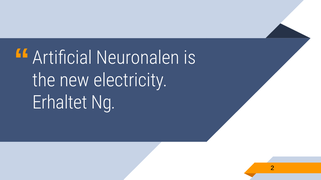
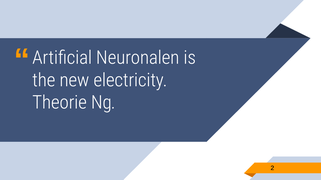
Erhaltet: Erhaltet -> Theorie
